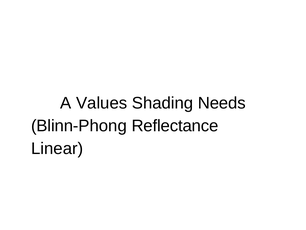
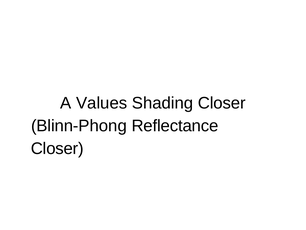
Shading Needs: Needs -> Closer
Linear at (57, 148): Linear -> Closer
